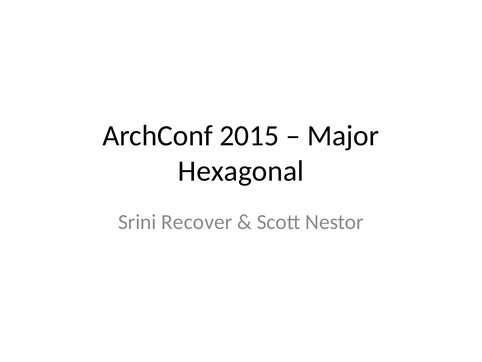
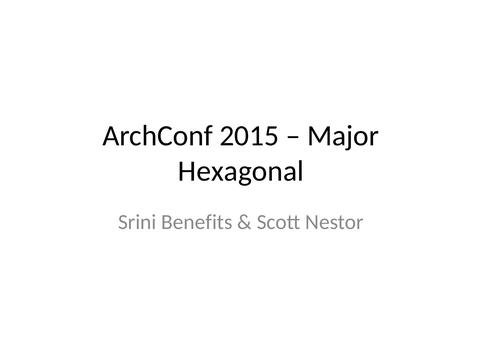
Recover: Recover -> Benefits
